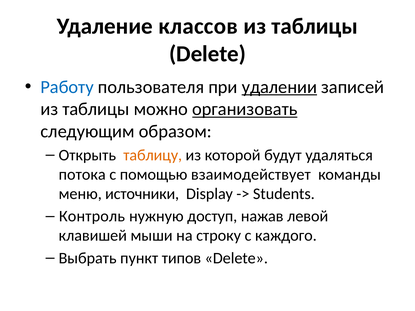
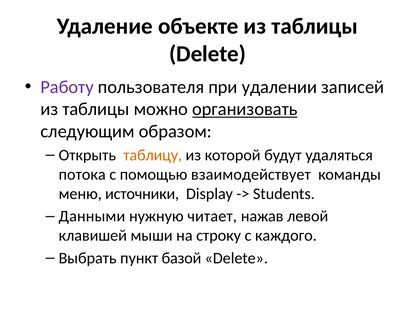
классов: классов -> объекте
Работу colour: blue -> purple
удалении underline: present -> none
Контроль: Контроль -> Данными
доступ: доступ -> читает
типов: типов -> базой
